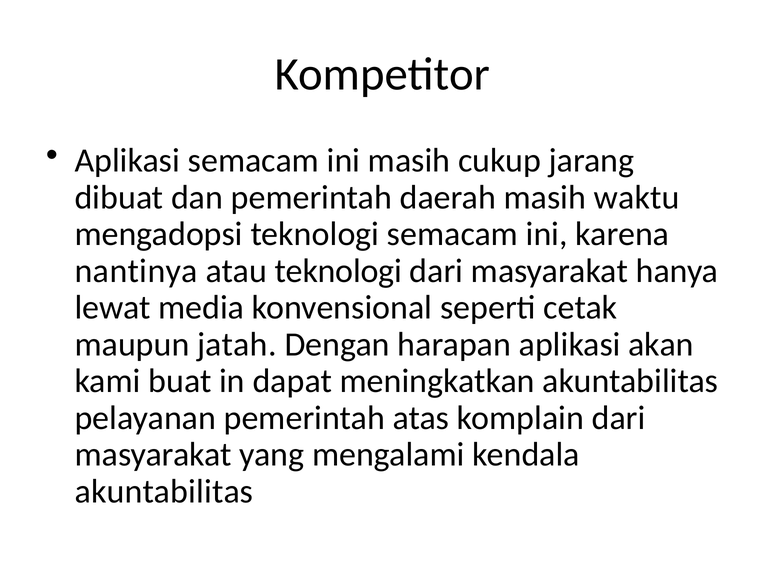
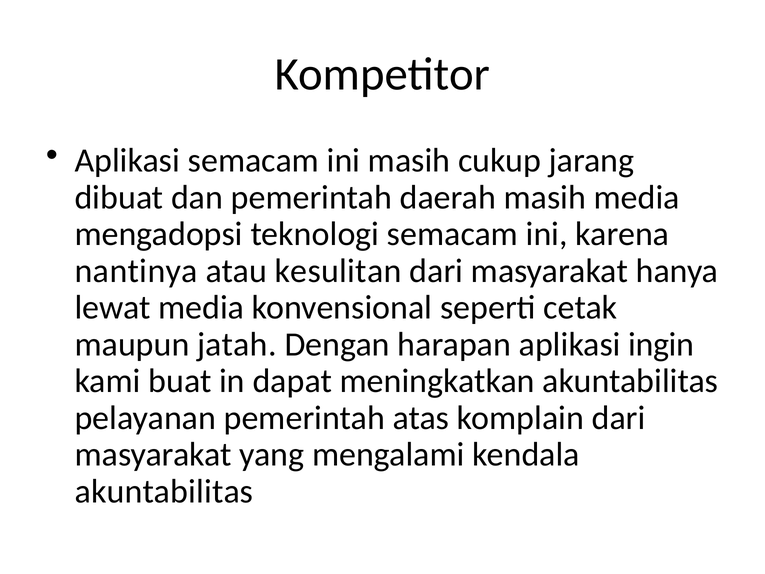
masih waktu: waktu -> media
atau teknologi: teknologi -> kesulitan
akan: akan -> ingin
